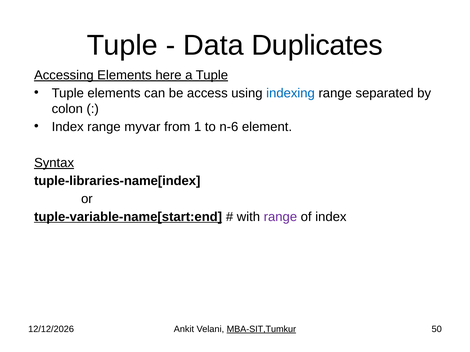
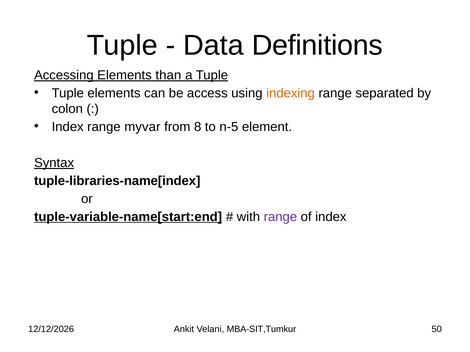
Duplicates: Duplicates -> Definitions
here: here -> than
indexing colour: blue -> orange
1: 1 -> 8
n-6: n-6 -> n-5
MBA-SIT,Tumkur underline: present -> none
